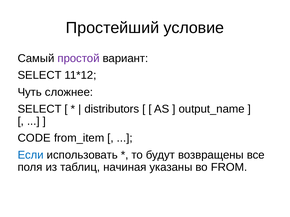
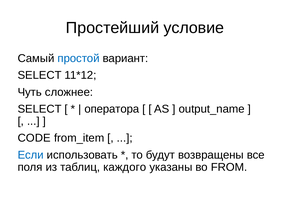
простой colour: purple -> blue
distributors: distributors -> оператора
начиная: начиная -> каждого
